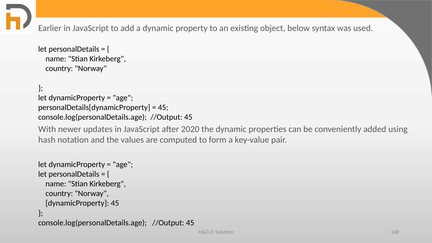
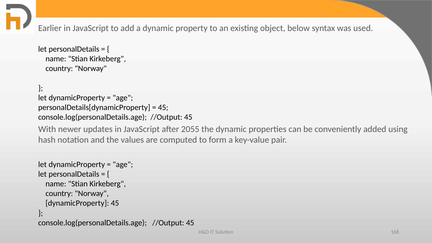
2020: 2020 -> 2055
